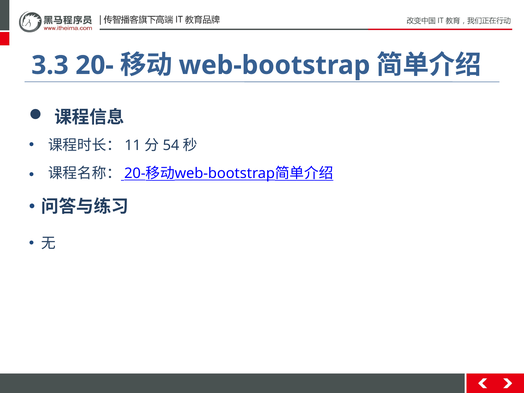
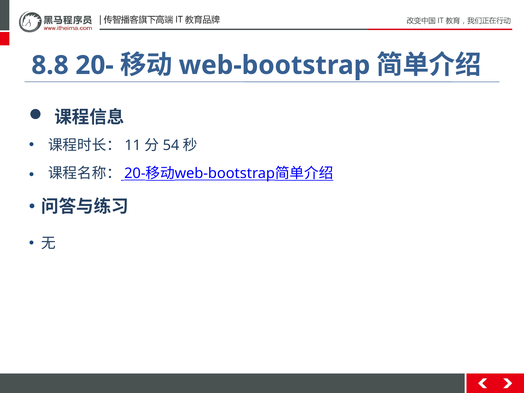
3.3: 3.3 -> 8.8
